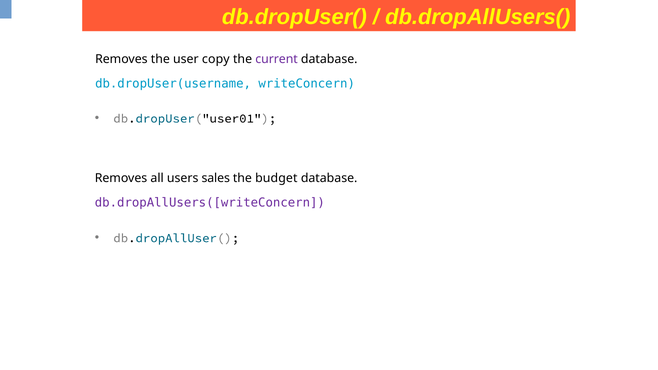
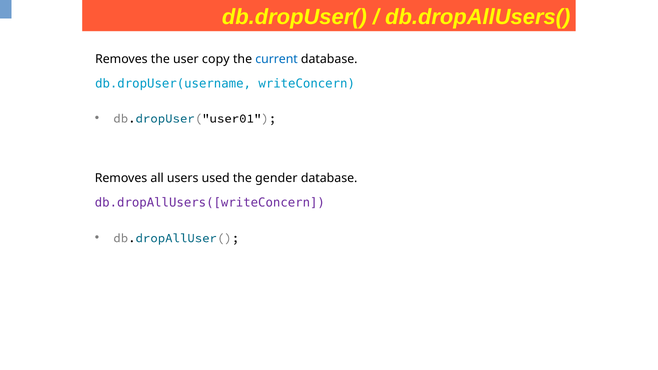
current colour: purple -> blue
sales: sales -> used
budget: budget -> gender
